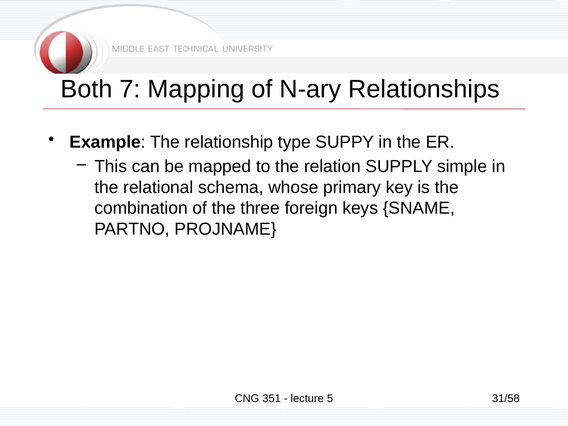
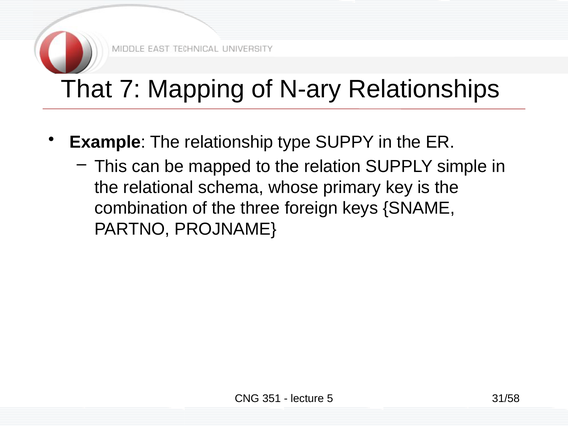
Both: Both -> That
